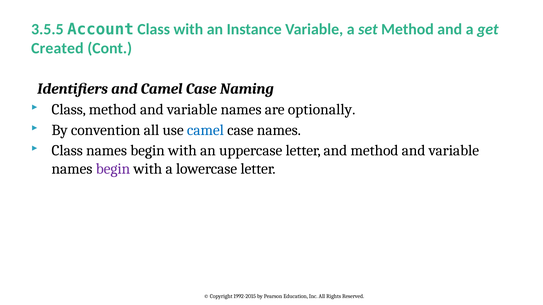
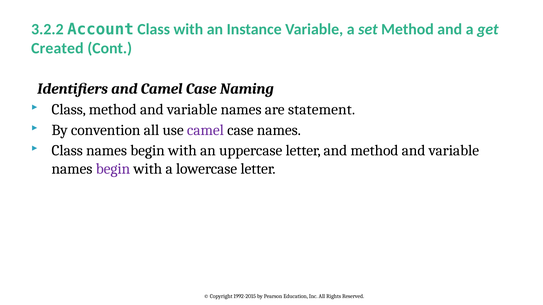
3.5.5: 3.5.5 -> 3.2.2
optionally: optionally -> statement
camel at (205, 130) colour: blue -> purple
